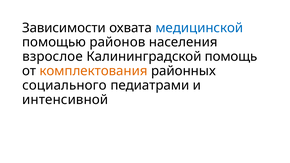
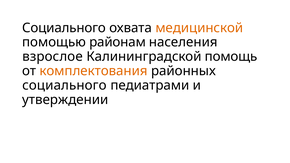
Зависимости at (64, 28): Зависимости -> Социального
медицинской colour: blue -> orange
районов: районов -> районам
интенсивной: интенсивной -> утверждении
